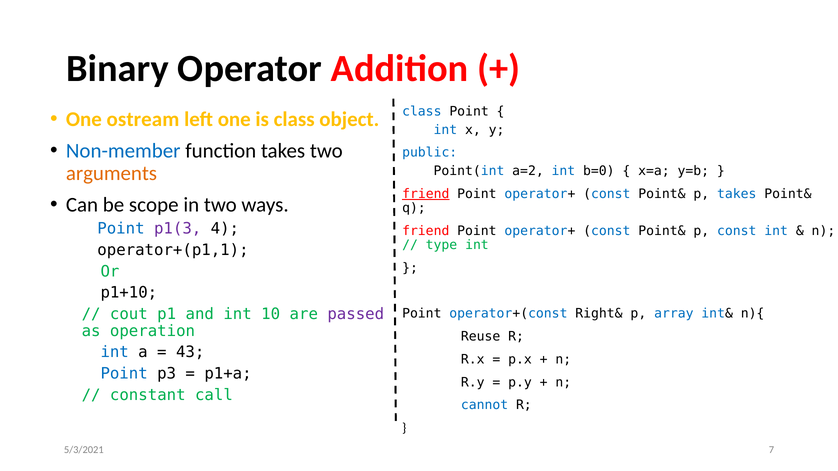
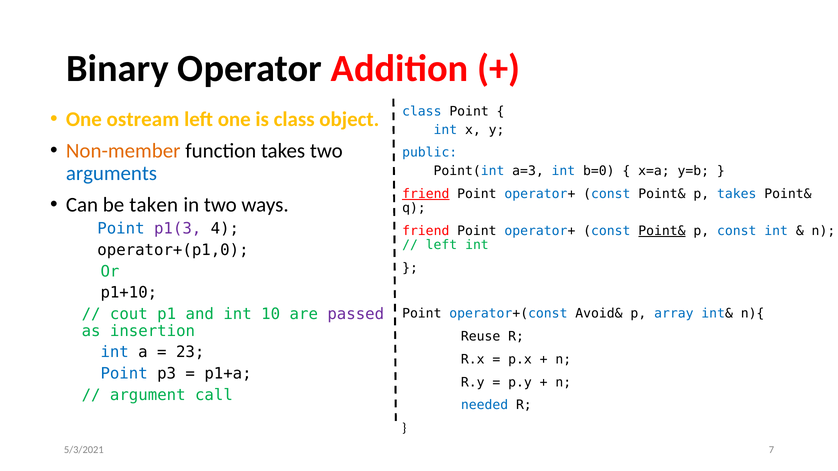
Non-member colour: blue -> orange
arguments colour: orange -> blue
a=2: a=2 -> a=3
scope: scope -> taken
Point& at (662, 231) underline: none -> present
type at (441, 245): type -> left
operator+(p1,1: operator+(p1,1 -> operator+(p1,0
Right&: Right& -> Avoid&
operation: operation -> insertion
43: 43 -> 23
constant: constant -> argument
cannot: cannot -> needed
